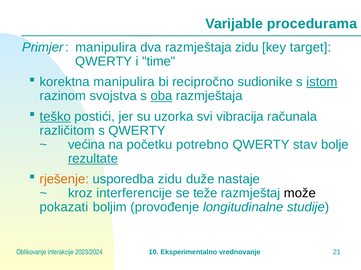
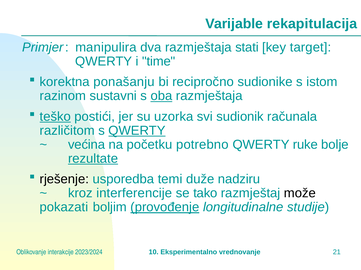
procedurama: procedurama -> rekapitulacija
razmještaja zidu: zidu -> stati
korektna manipulira: manipulira -> ponašanju
istom underline: present -> none
svojstva: svojstva -> sustavni
vibracija: vibracija -> sudionik
QWERTY at (137, 131) underline: none -> present
stav: stav -> ruke
rješenje colour: orange -> black
usporedba zidu: zidu -> temi
nastaje: nastaje -> nadziru
teže: teže -> tako
provođenje underline: none -> present
